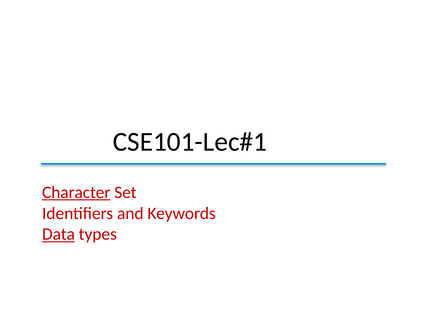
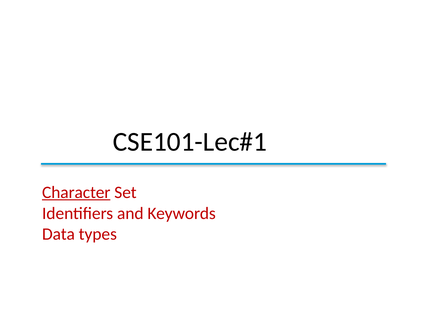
Data underline: present -> none
